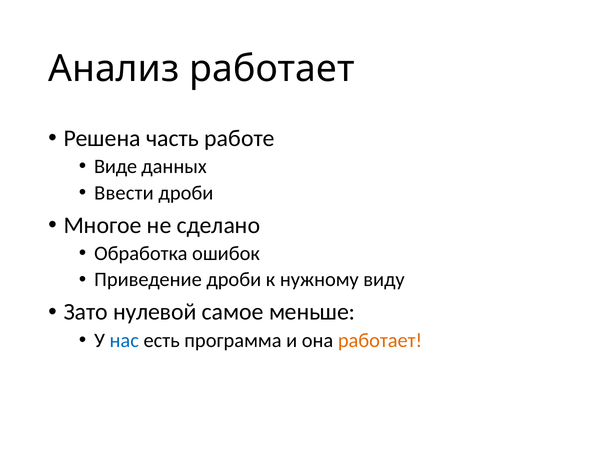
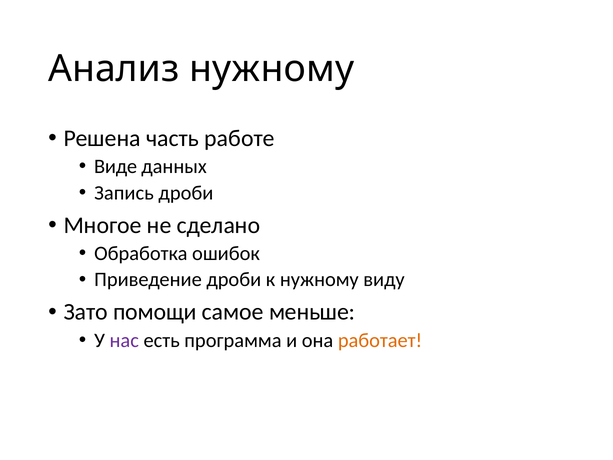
Анализ работает: работает -> нужному
Ввести: Ввести -> Запись
нулевой: нулевой -> помощи
нас colour: blue -> purple
